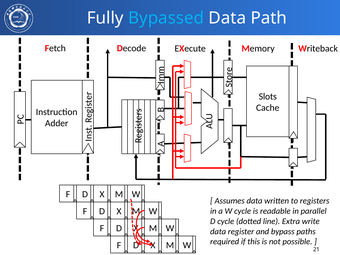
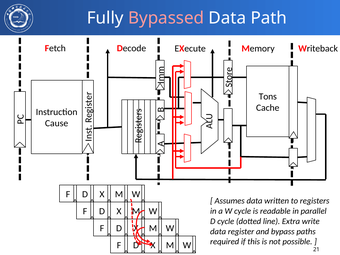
Bypassed colour: light blue -> pink
Slots: Slots -> Tons
Adder: Adder -> Cause
